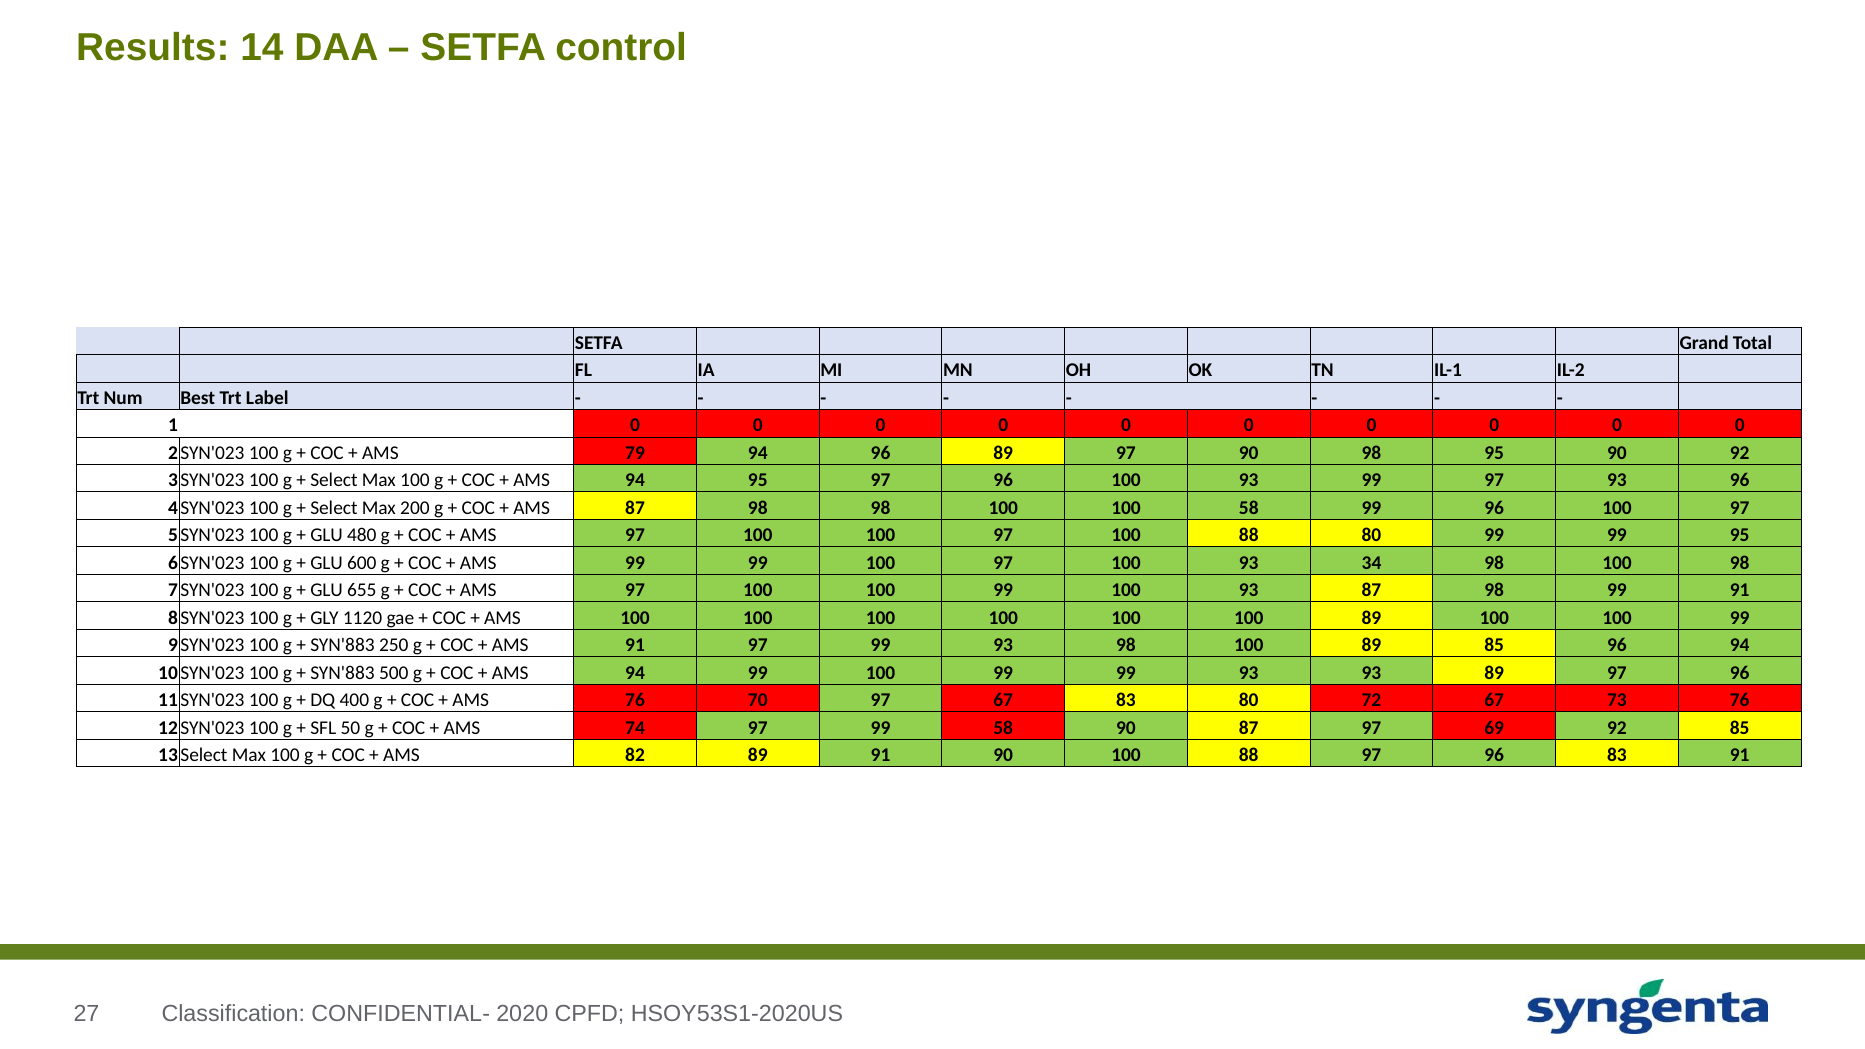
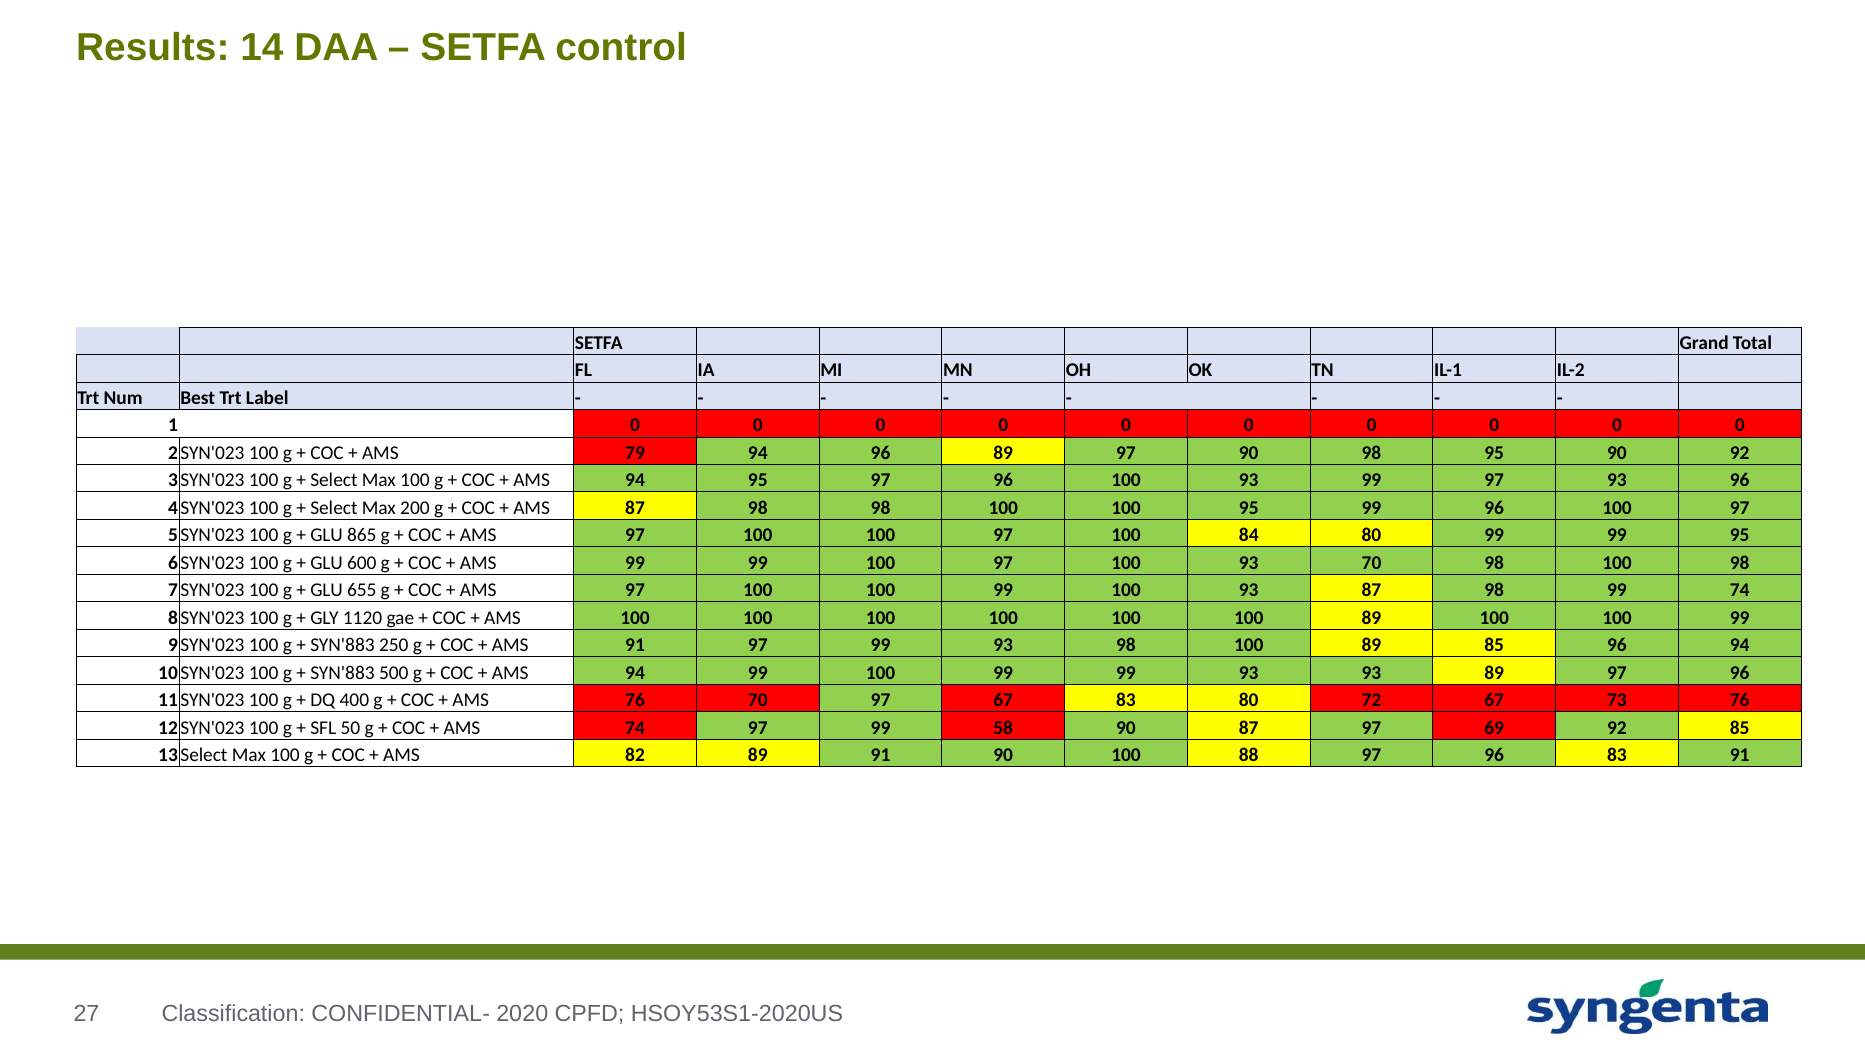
100 58: 58 -> 95
480: 480 -> 865
97 100 88: 88 -> 84
93 34: 34 -> 70
99 91: 91 -> 74
